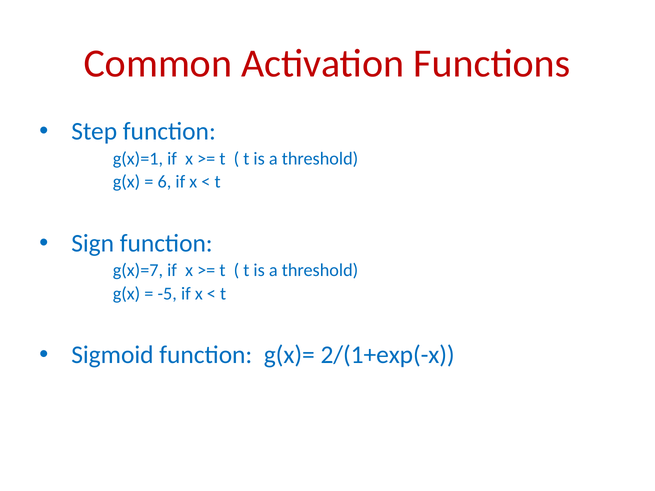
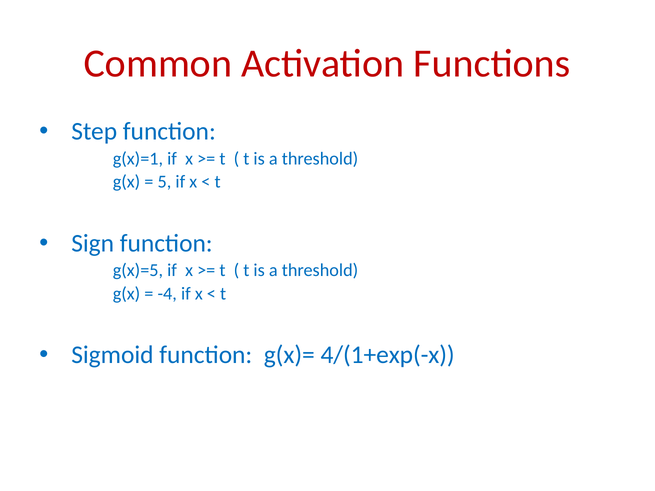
6: 6 -> 5
g(x)=7: g(x)=7 -> g(x)=5
-5: -5 -> -4
2/(1+exp(-x: 2/(1+exp(-x -> 4/(1+exp(-x
